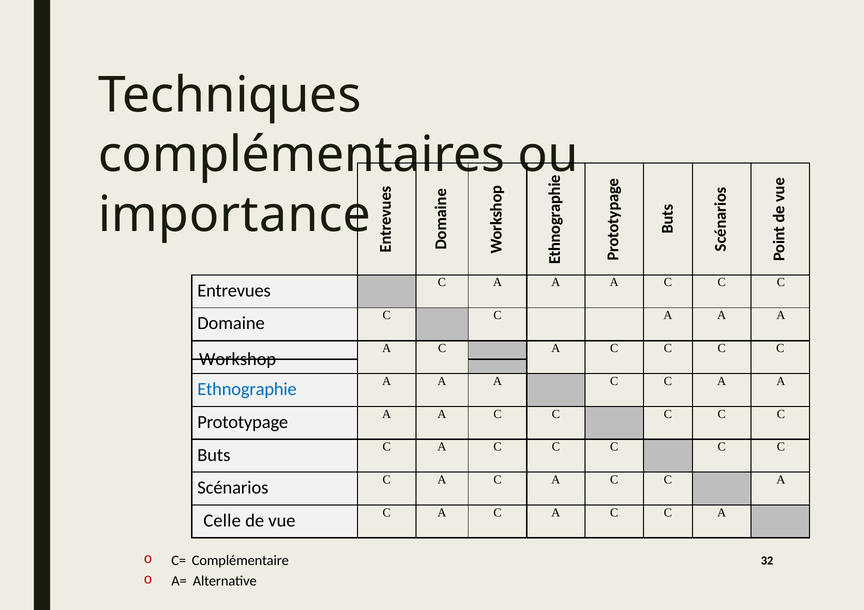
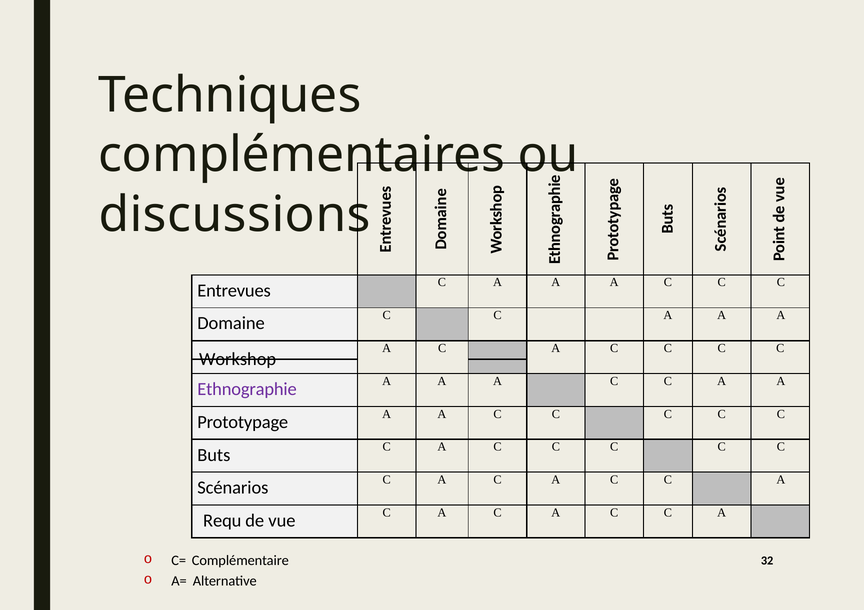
importance: importance -> discussions
Ethnographie colour: blue -> purple
Celle: Celle -> Requ
